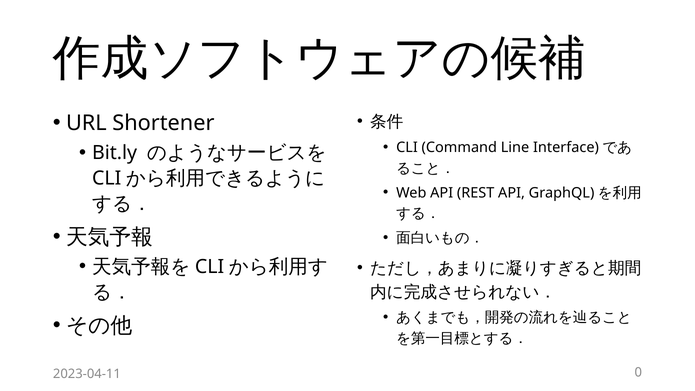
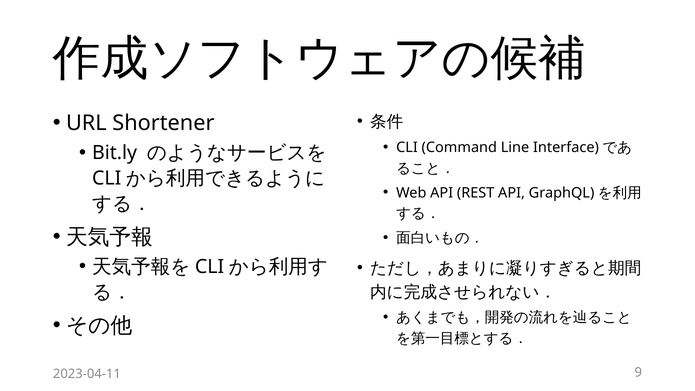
0: 0 -> 9
